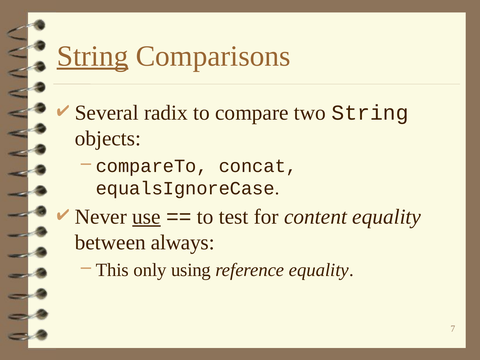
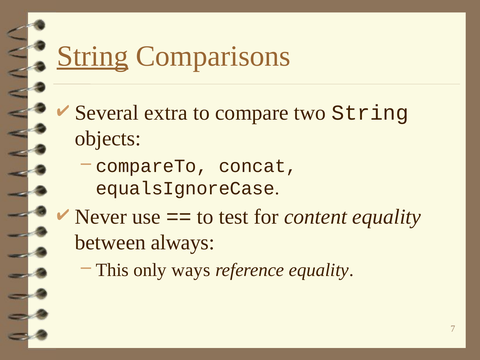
radix: radix -> extra
use underline: present -> none
using: using -> ways
